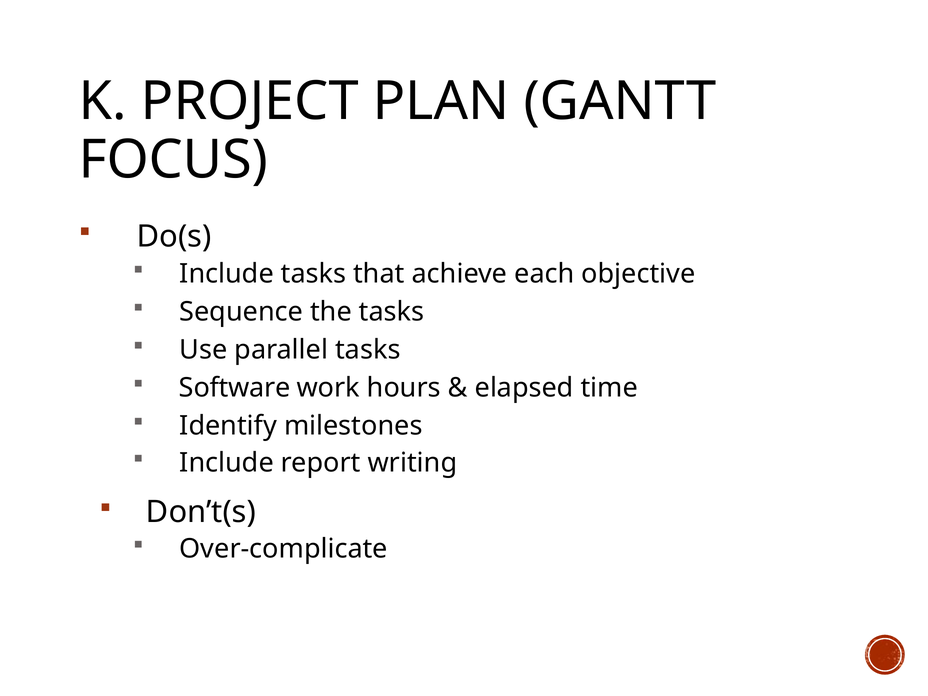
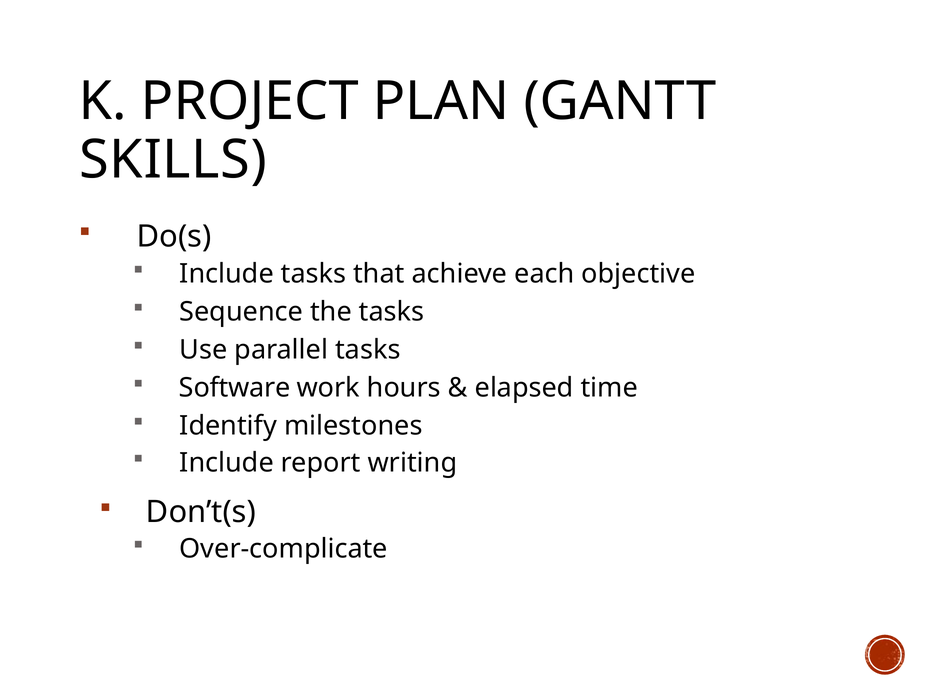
FOCUS: FOCUS -> SKILLS
